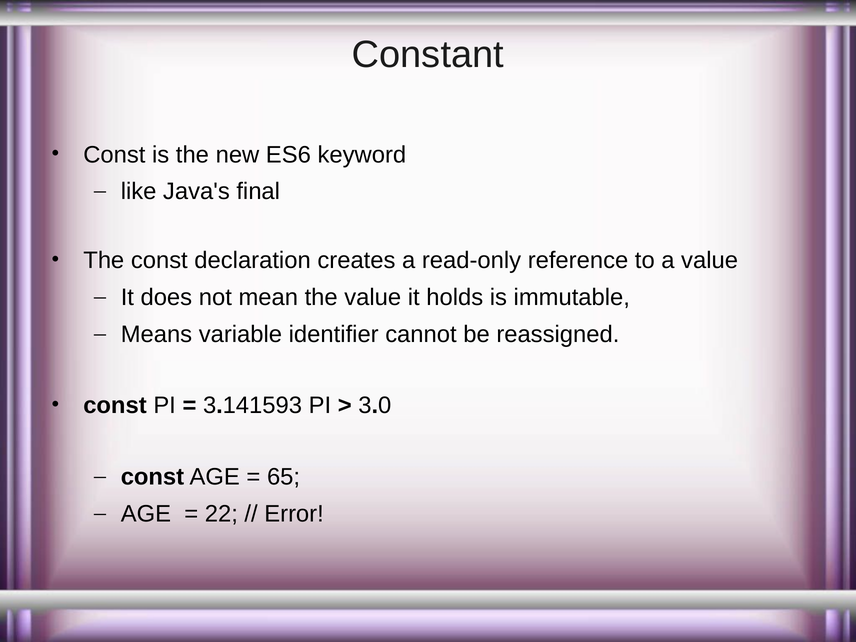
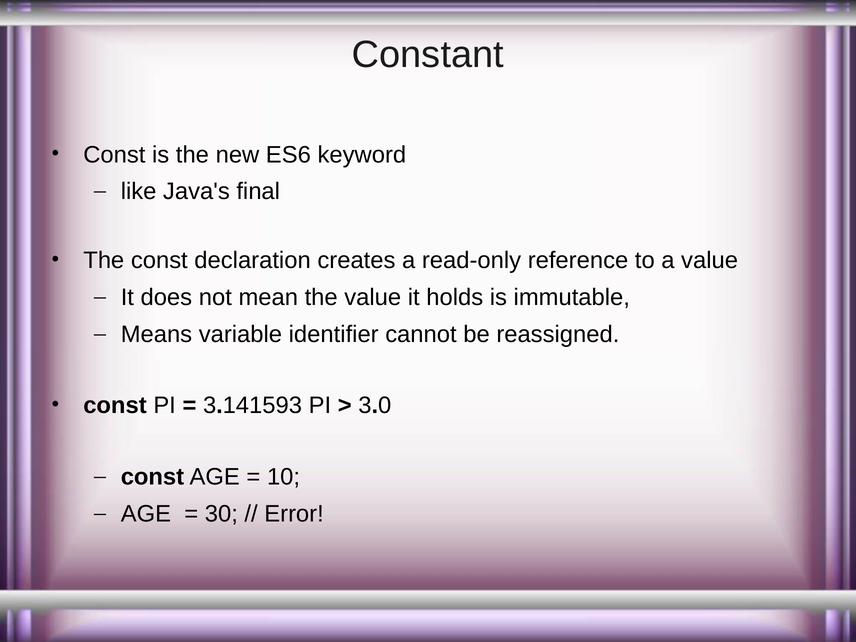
65: 65 -> 10
22: 22 -> 30
